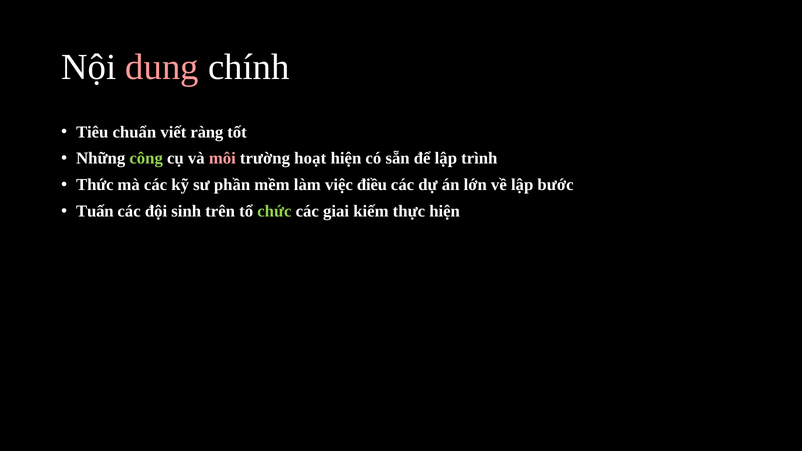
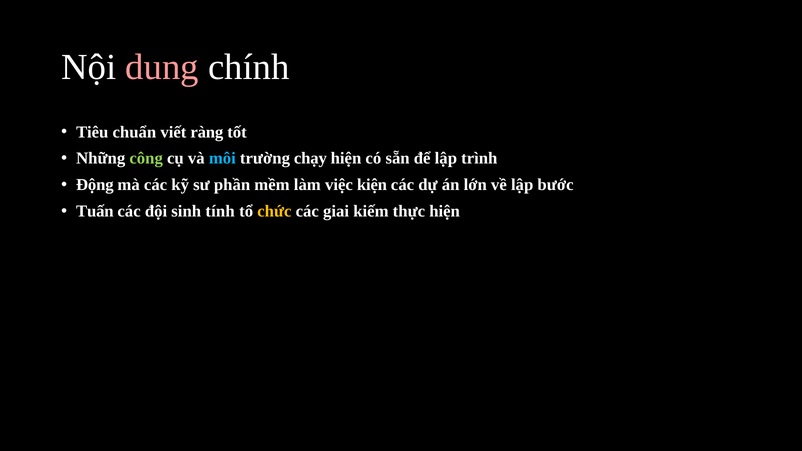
môi colour: pink -> light blue
hoạt: hoạt -> chạy
Thức: Thức -> Động
điều: điều -> kiện
trên: trên -> tính
chức colour: light green -> yellow
